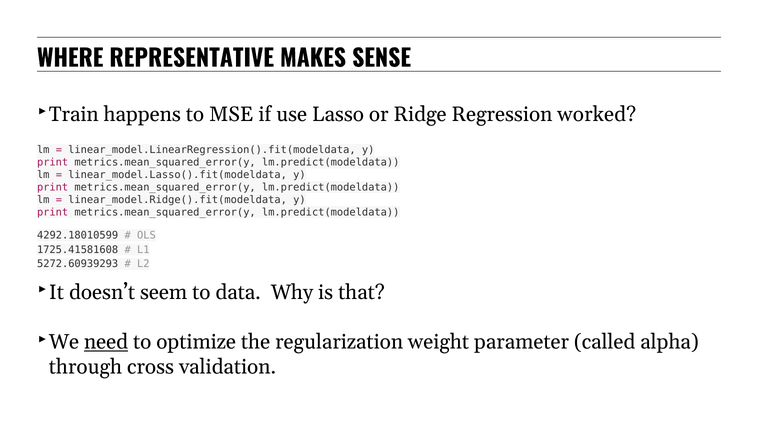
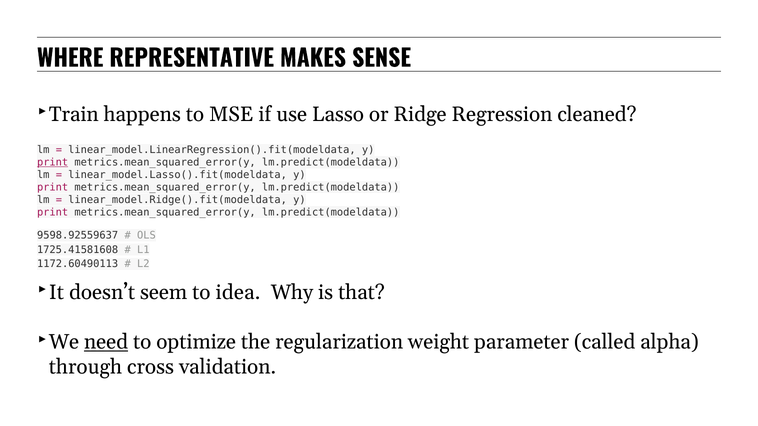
worked: worked -> cleaned
print at (53, 162) underline: none -> present
4292.18010599: 4292.18010599 -> 9598.92559637
5272.60939293: 5272.60939293 -> 1172.60490113
data: data -> idea
